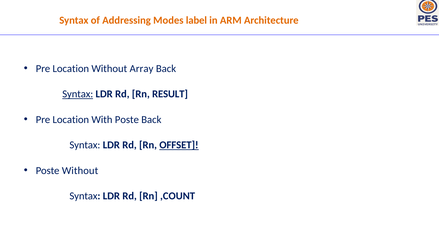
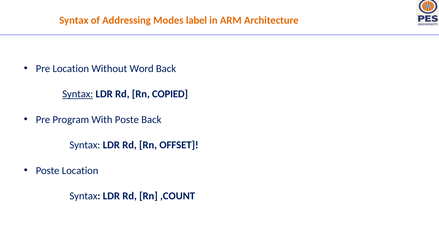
Array: Array -> Word
RESULT: RESULT -> COPIED
Location at (71, 119): Location -> Program
OFFSET underline: present -> none
Poste Without: Without -> Location
